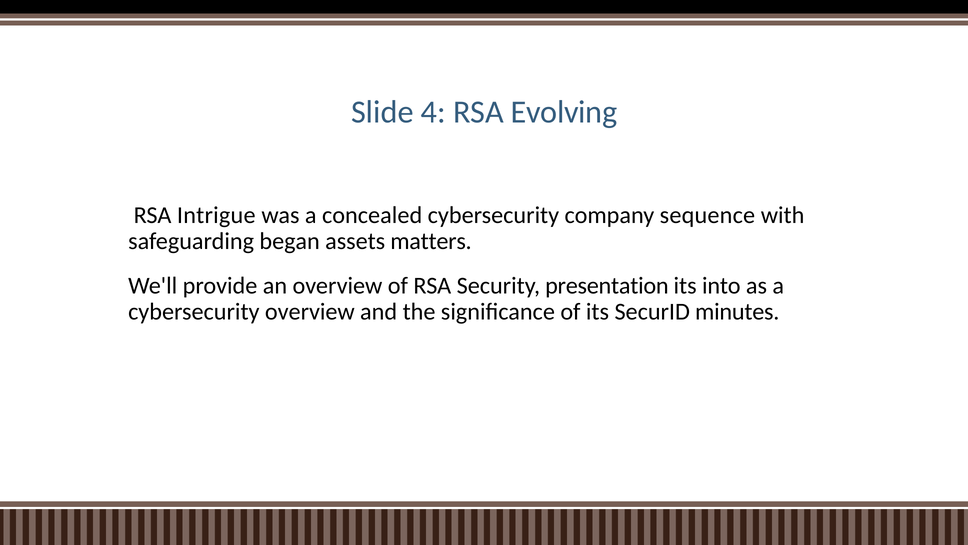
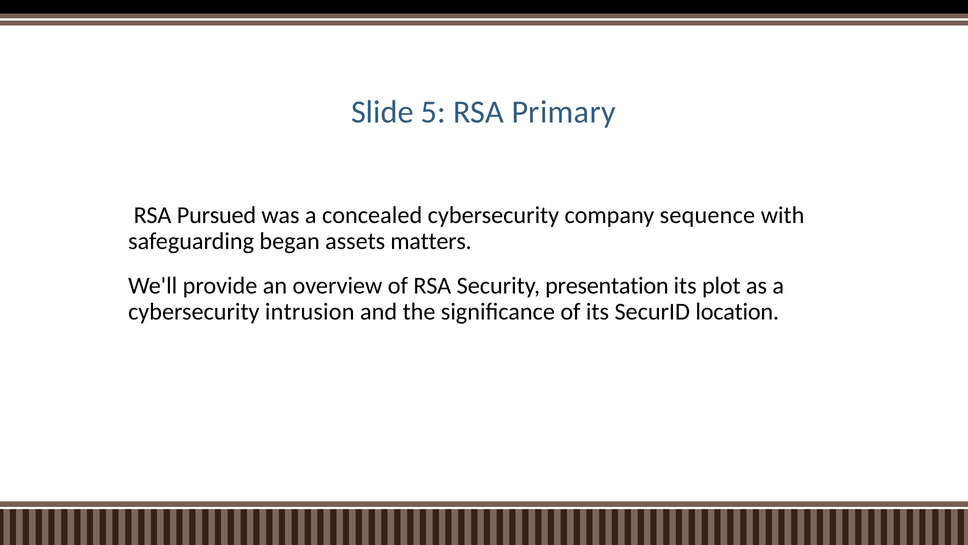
4: 4 -> 5
Evolving: Evolving -> Primary
Intrigue: Intrigue -> Pursued
into: into -> plot
cybersecurity overview: overview -> intrusion
minutes: minutes -> location
